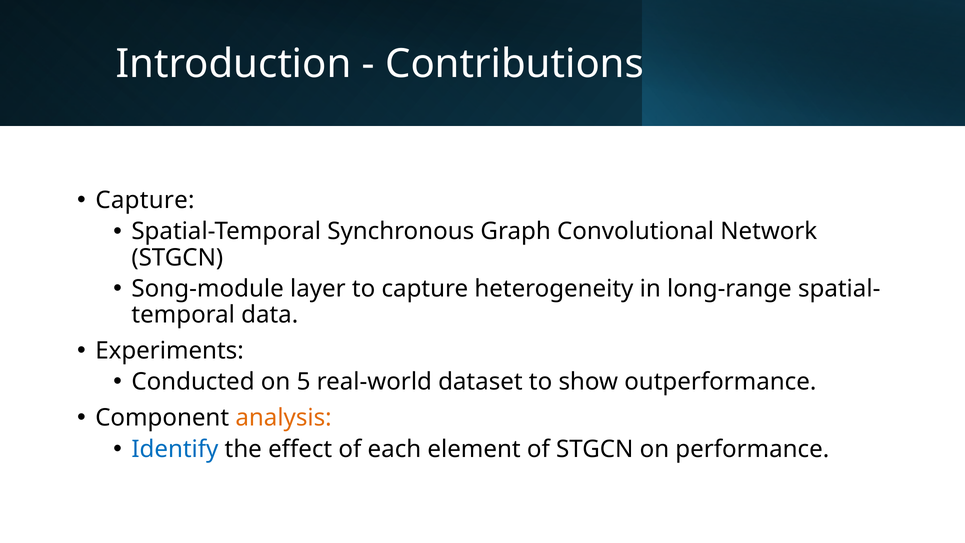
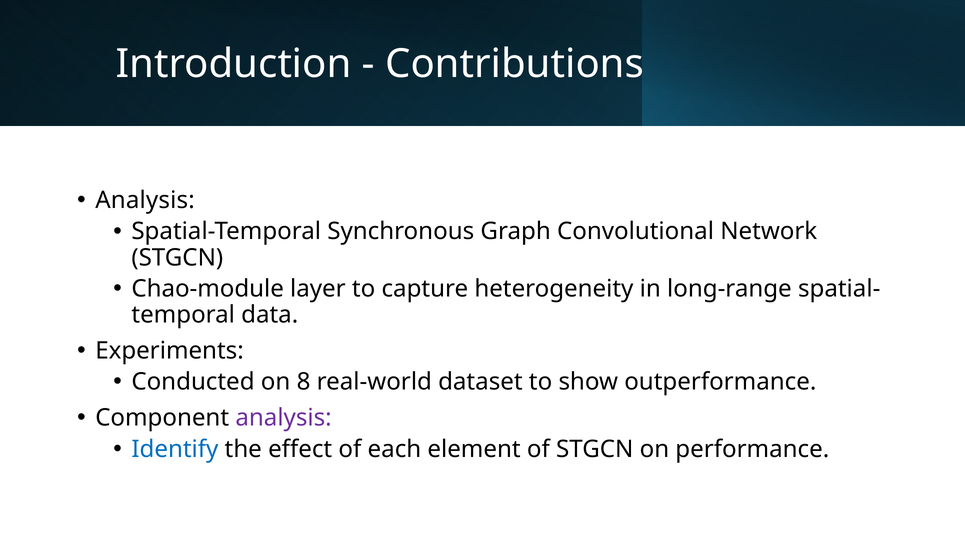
Capture at (145, 200): Capture -> Analysis
Song-module: Song-module -> Chao-module
5: 5 -> 8
analysis at (284, 418) colour: orange -> purple
